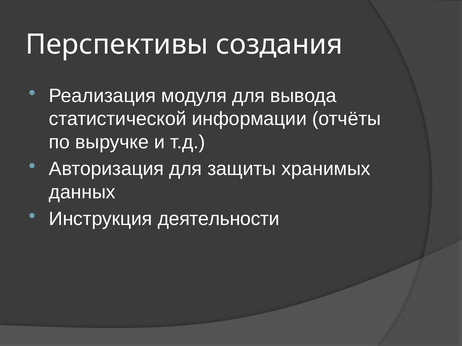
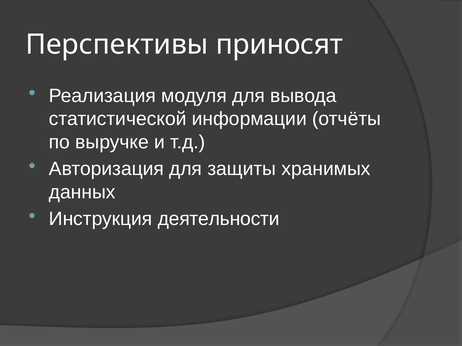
создания: создания -> приносят
